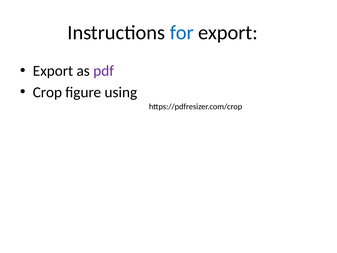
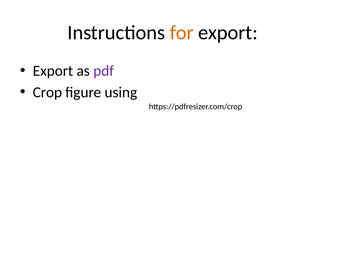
for colour: blue -> orange
